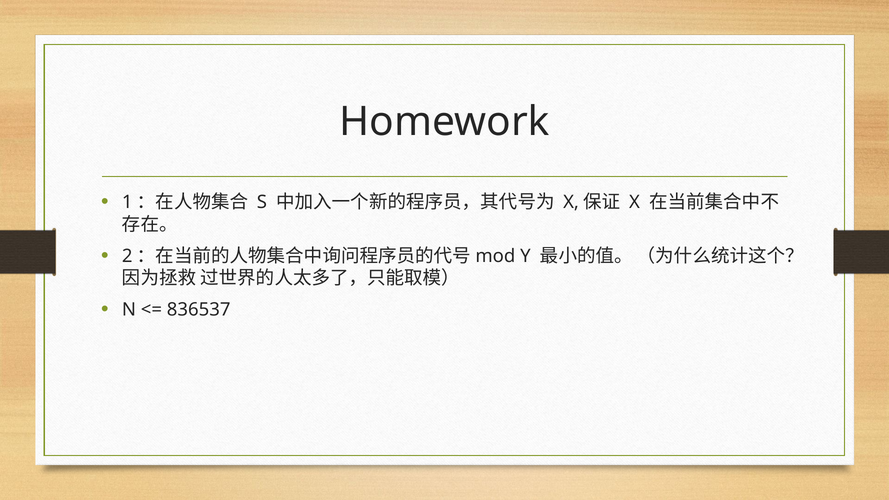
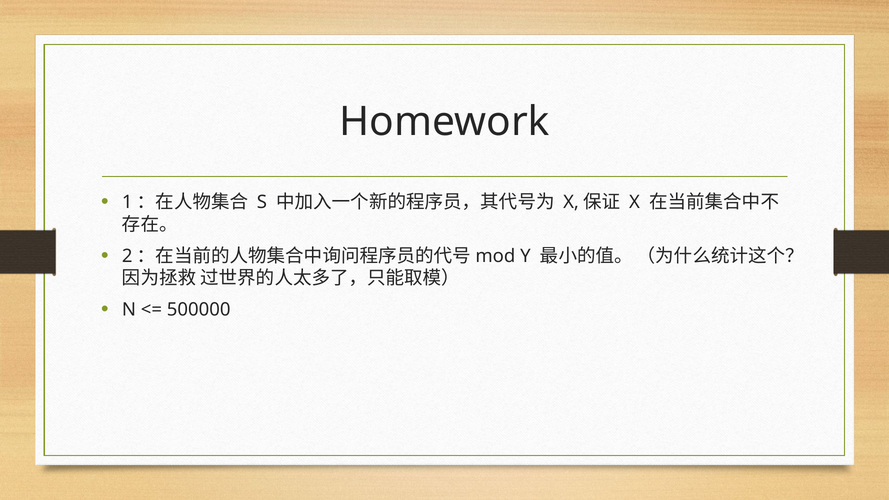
836537: 836537 -> 500000
